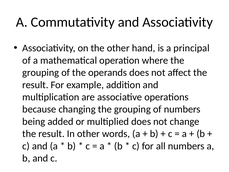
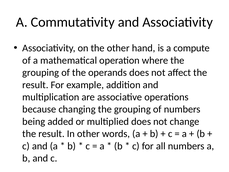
principal: principal -> compute
